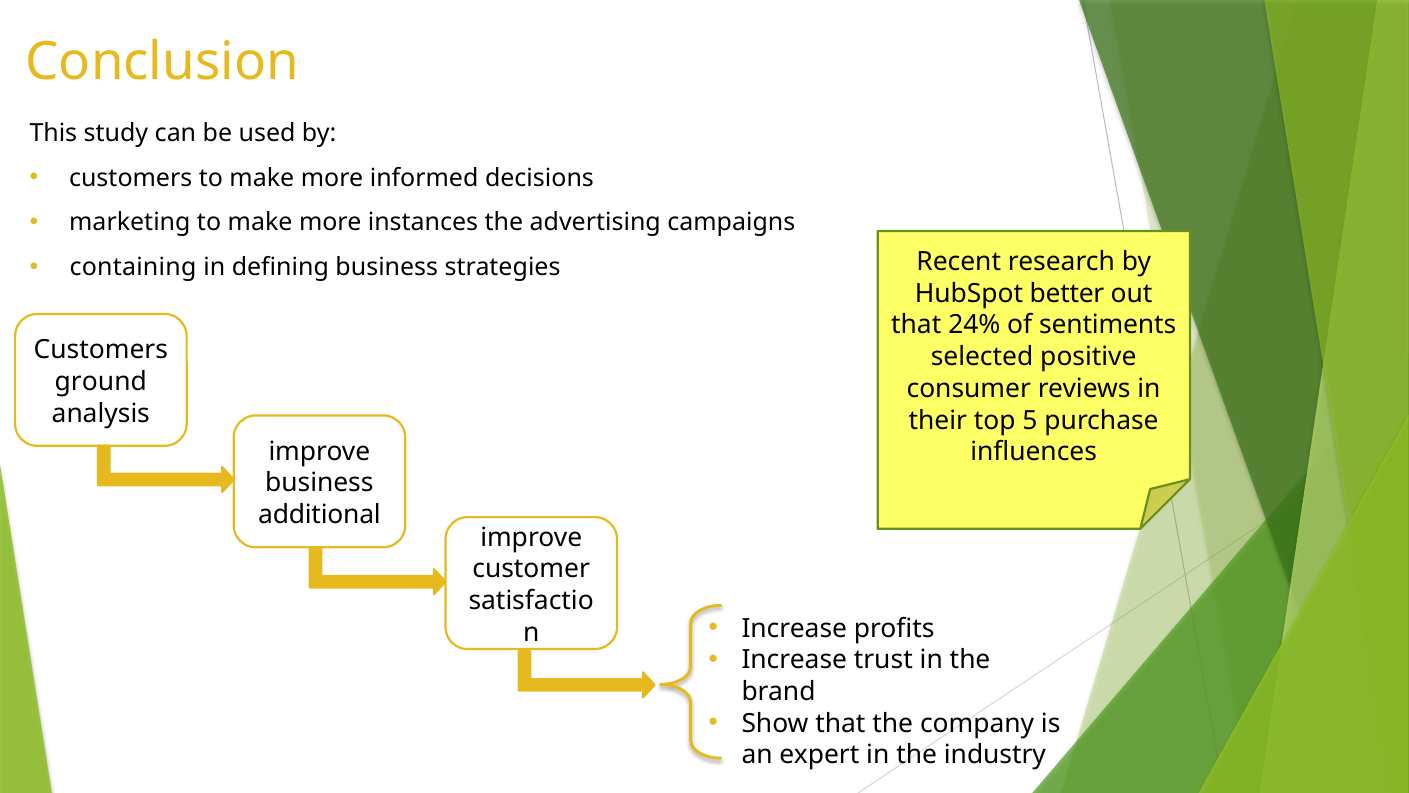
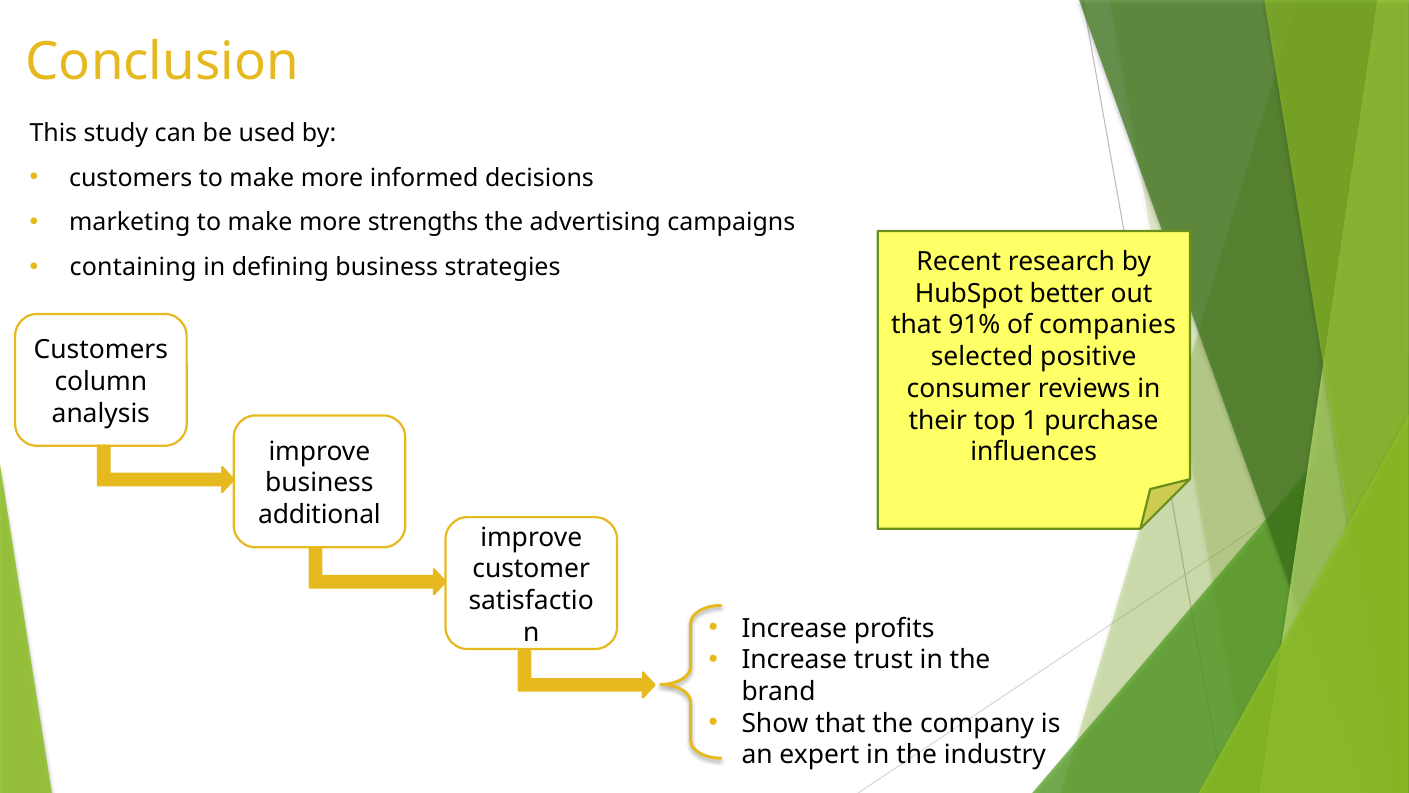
instances: instances -> strengths
24%: 24% -> 91%
sentiments: sentiments -> companies
ground: ground -> column
5: 5 -> 1
